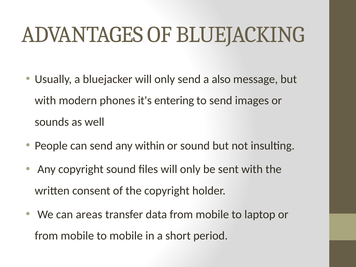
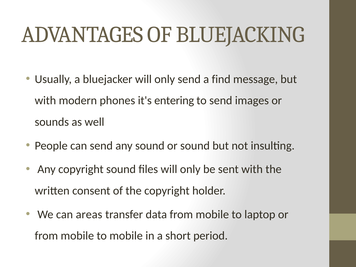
also: also -> find
any within: within -> sound
